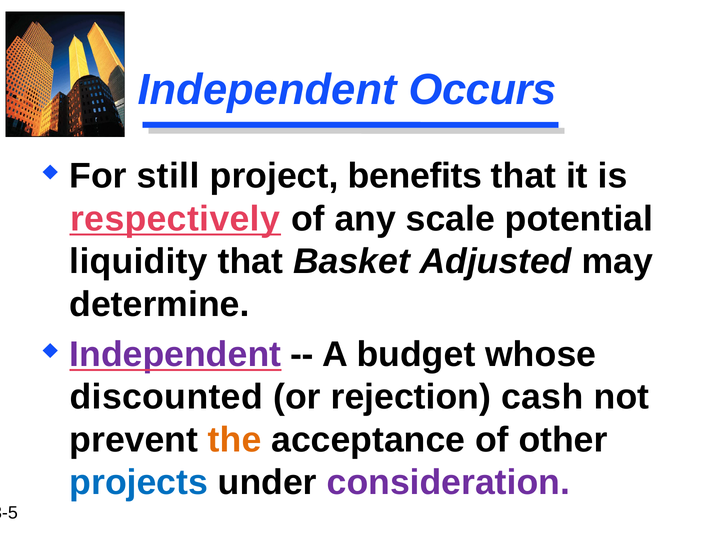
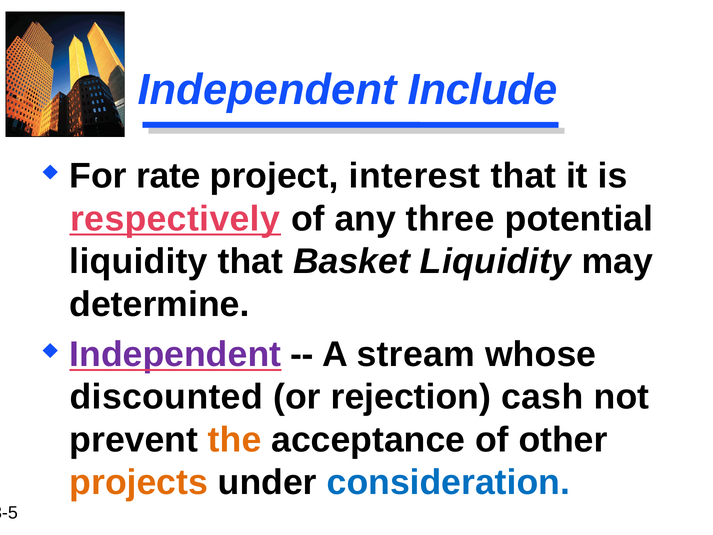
Occurs: Occurs -> Include
still: still -> rate
benefits: benefits -> interest
scale: scale -> three
Basket Adjusted: Adjusted -> Liquidity
budget: budget -> stream
projects colour: blue -> orange
consideration colour: purple -> blue
